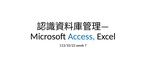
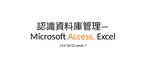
Access colour: blue -> orange
